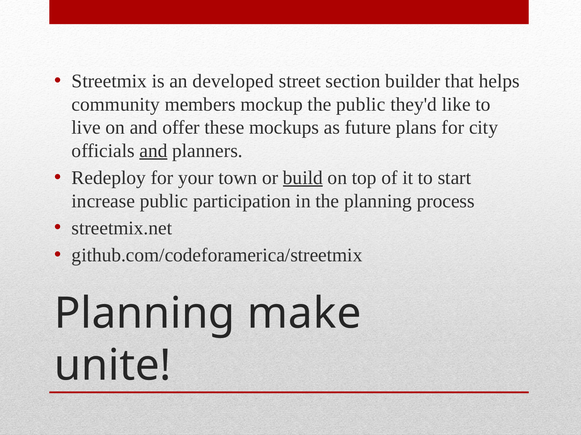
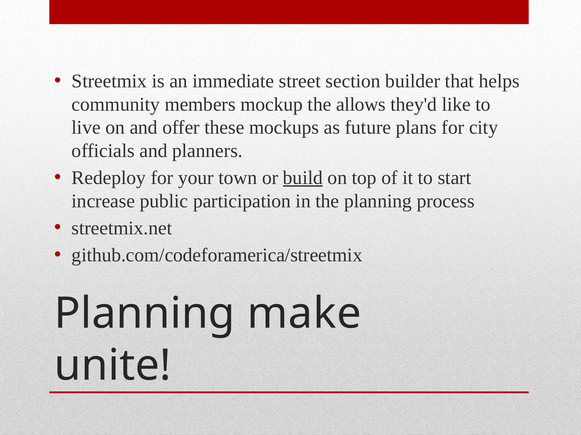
developed: developed -> immediate
the public: public -> allows
and at (153, 151) underline: present -> none
